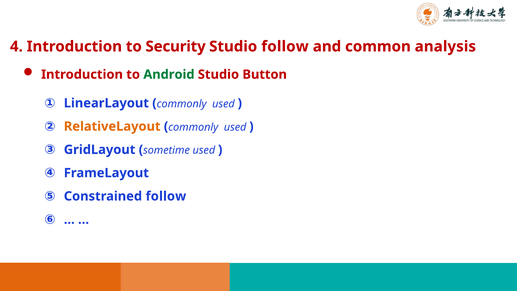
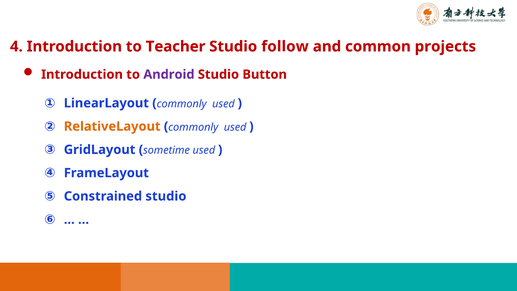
Security: Security -> Teacher
analysis: analysis -> projects
Android colour: green -> purple
Constrained follow: follow -> studio
